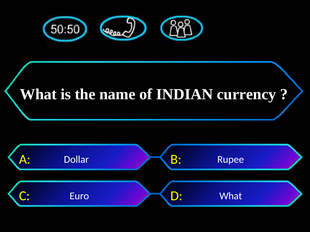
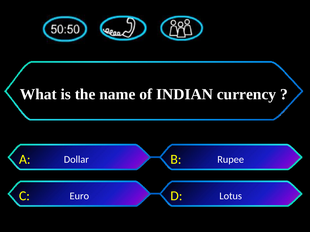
What at (231, 196): What -> Lotus
